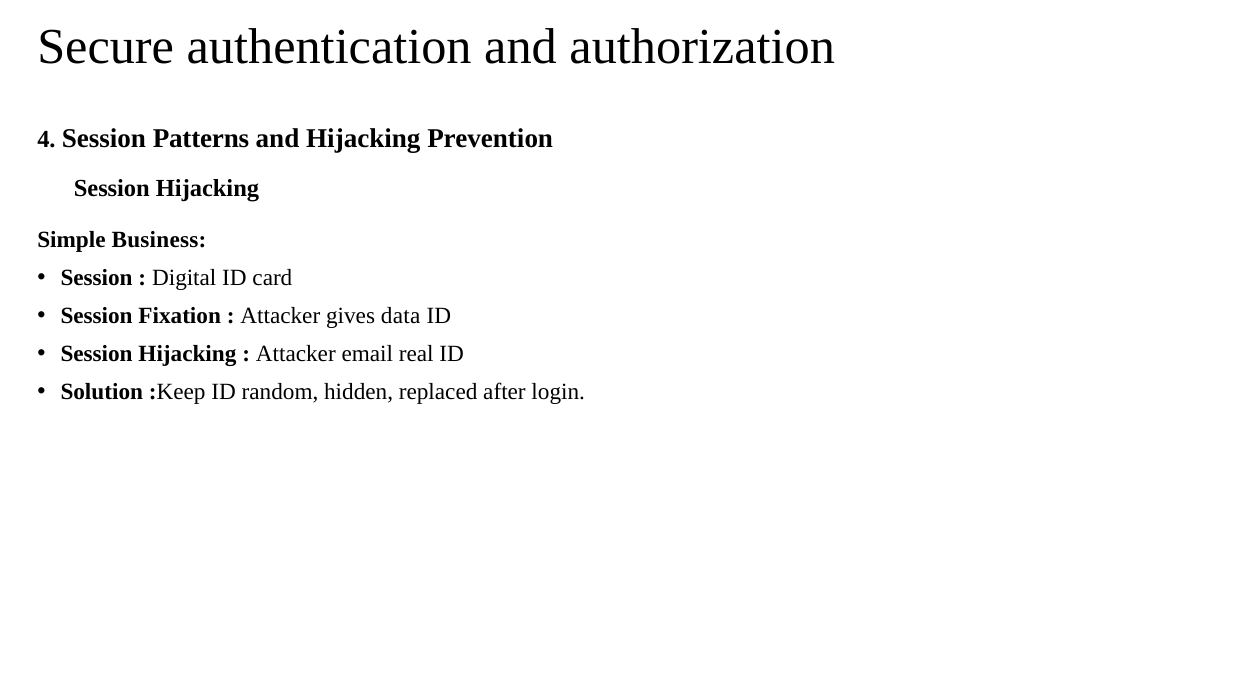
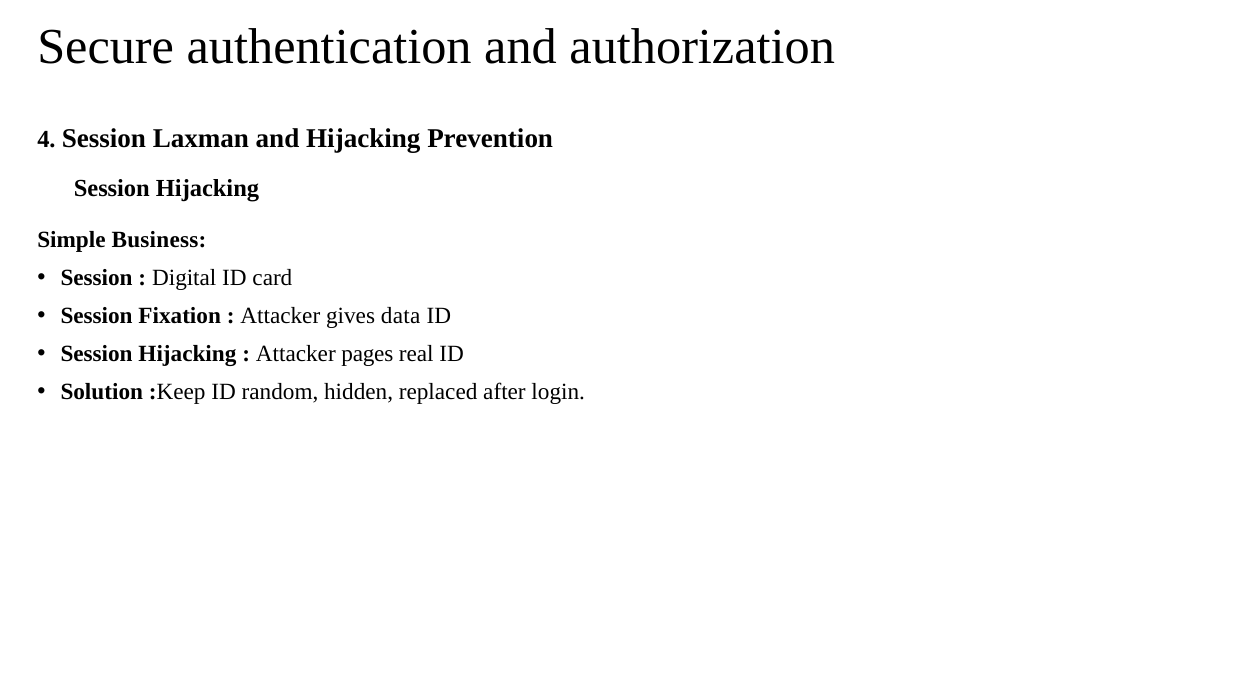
Patterns: Patterns -> Laxman
email: email -> pages
